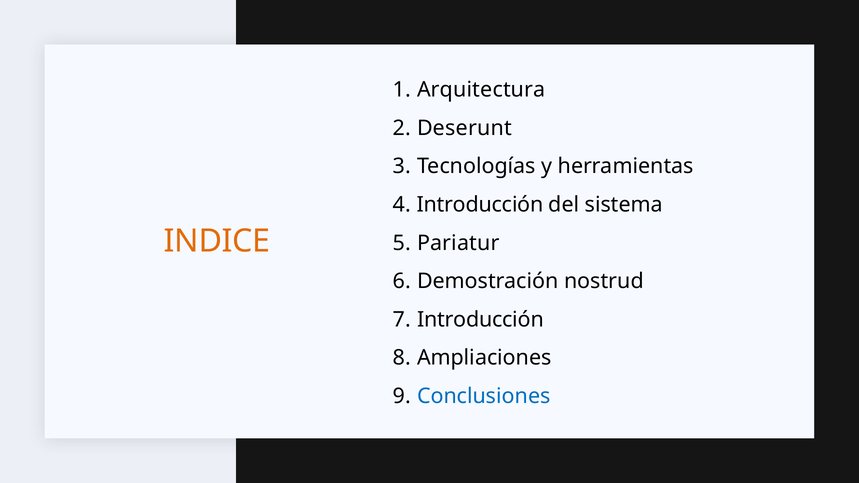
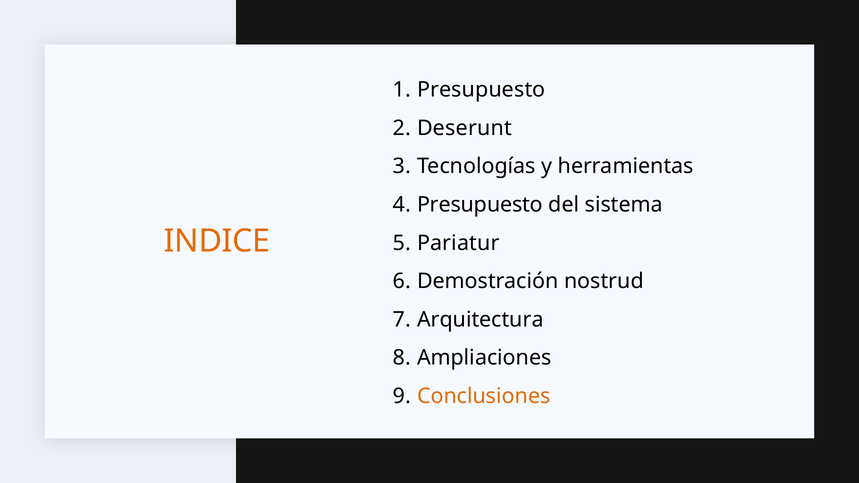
Arquitectura at (481, 90): Arquitectura -> Presupuesto
Introducción at (480, 205): Introducción -> Presupuesto
Introducción at (480, 320): Introducción -> Arquitectura
Conclusiones colour: blue -> orange
